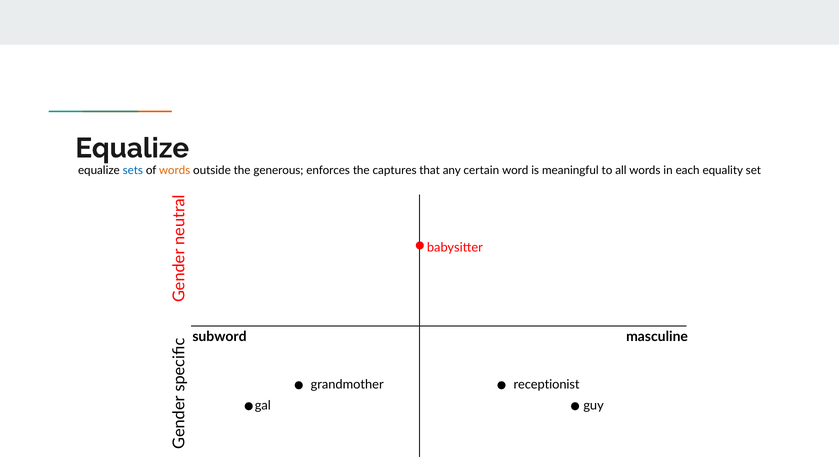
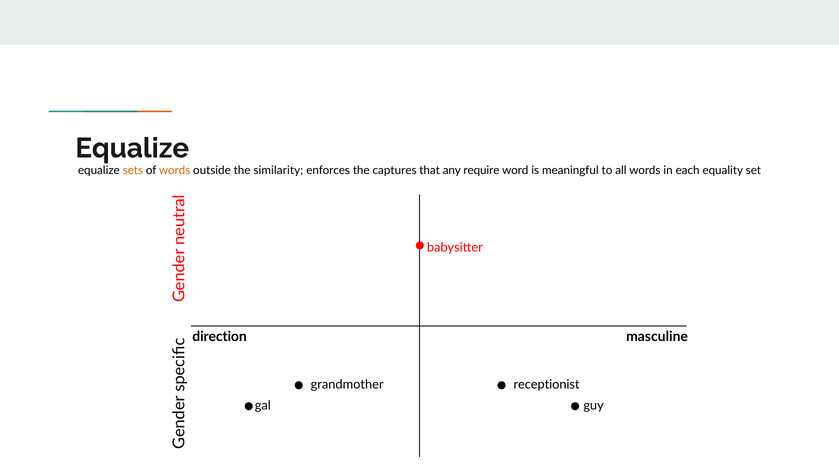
sets colour: blue -> orange
generous: generous -> similarity
certain: certain -> require
subword: subword -> direction
